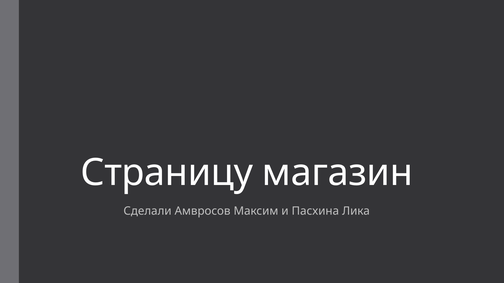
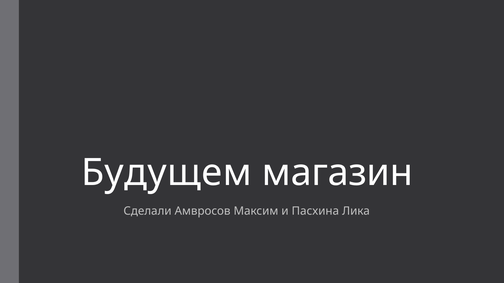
Страницу: Страницу -> Будущем
